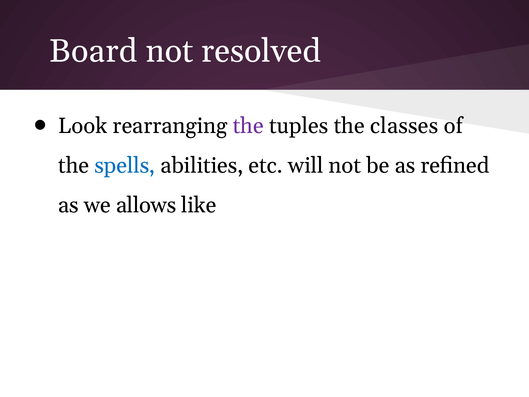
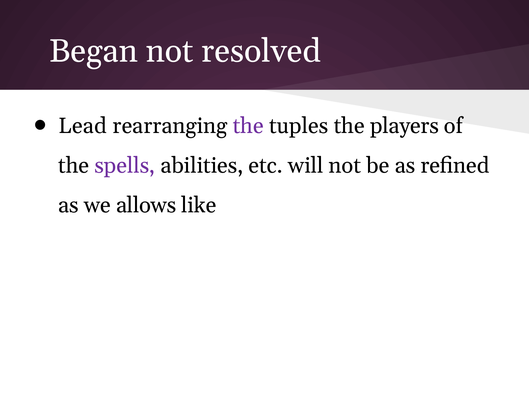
Board: Board -> Began
Look: Look -> Lead
classes: classes -> players
spells colour: blue -> purple
